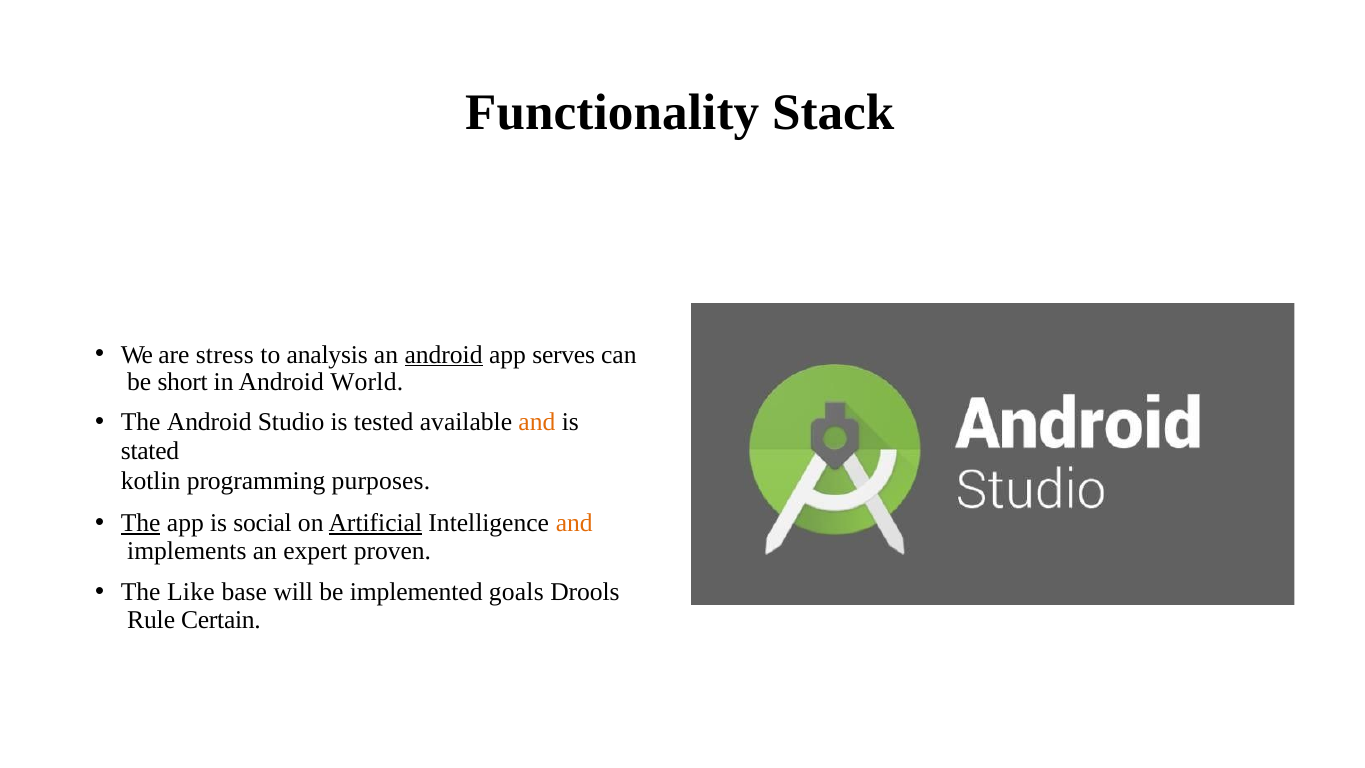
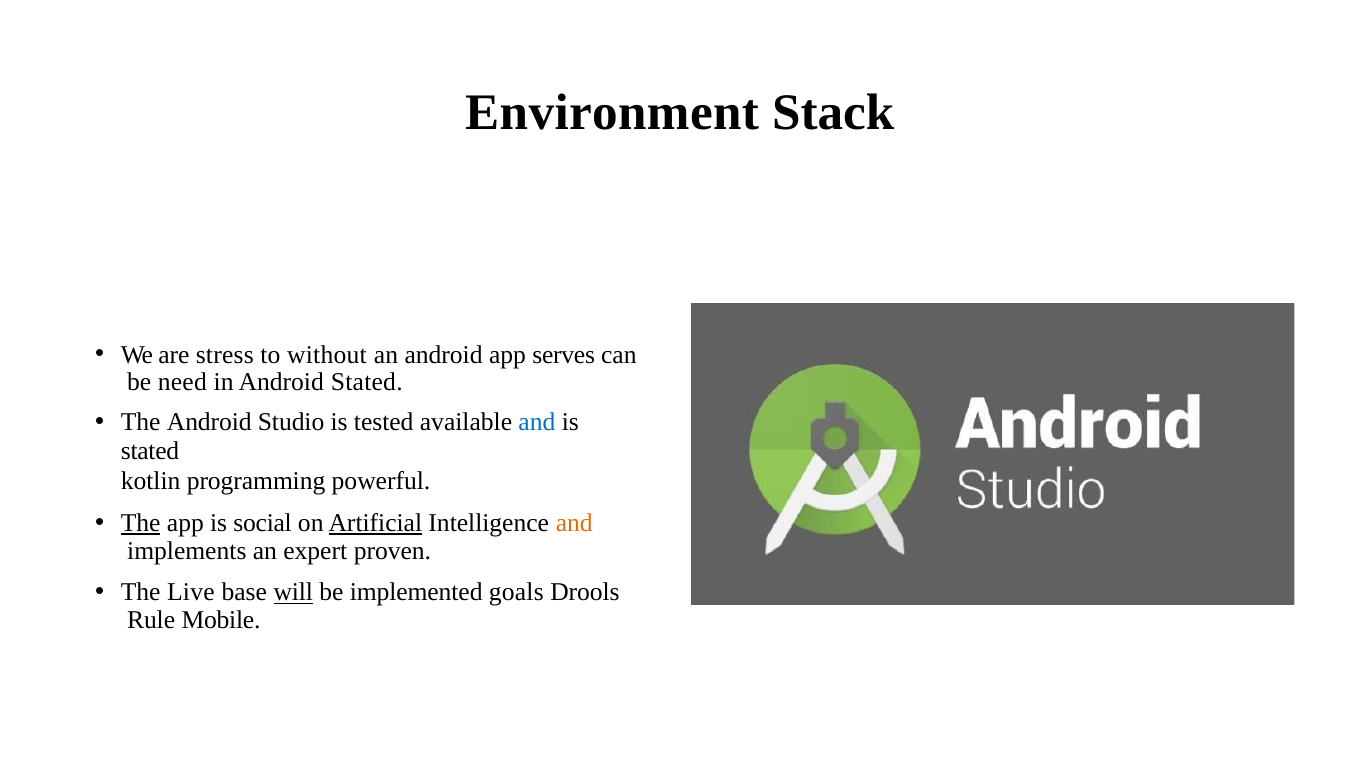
Functionality: Functionality -> Environment
analysis: analysis -> without
android at (444, 354) underline: present -> none
short: short -> need
Android World: World -> Stated
and at (537, 422) colour: orange -> blue
purposes: purposes -> powerful
Like: Like -> Live
will underline: none -> present
Certain: Certain -> Mobile
